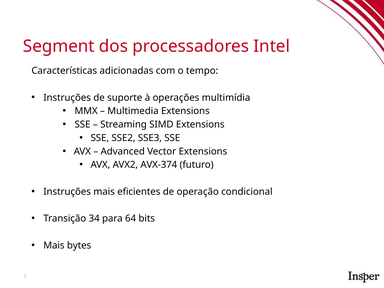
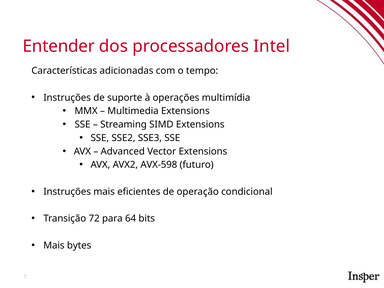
Segment: Segment -> Entender
AVX-374: AVX-374 -> AVX-598
34: 34 -> 72
